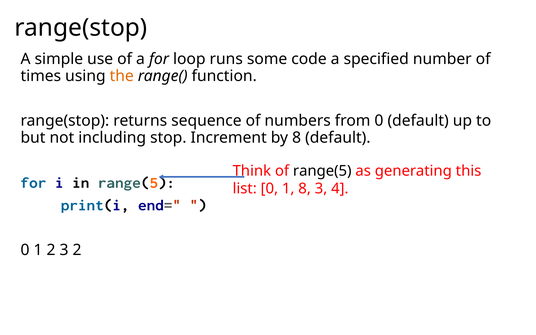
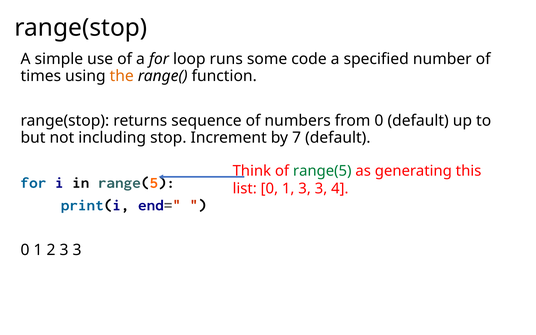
by 8: 8 -> 7
range(5 at (322, 171) colour: black -> green
1 8: 8 -> 3
2 3 2: 2 -> 3
